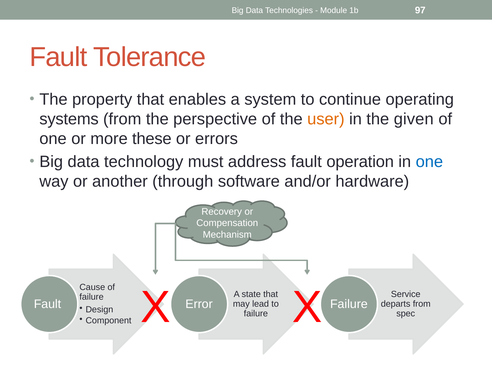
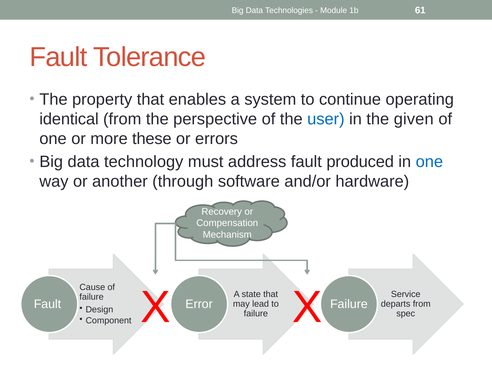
97: 97 -> 61
systems: systems -> identical
user colour: orange -> blue
operation: operation -> produced
